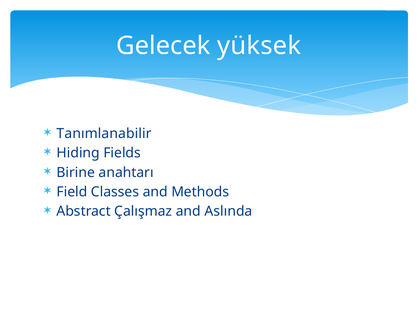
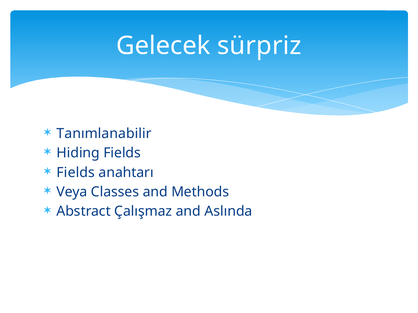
yüksek: yüksek -> sürpriz
Birine at (76, 173): Birine -> Fields
Field: Field -> Veya
